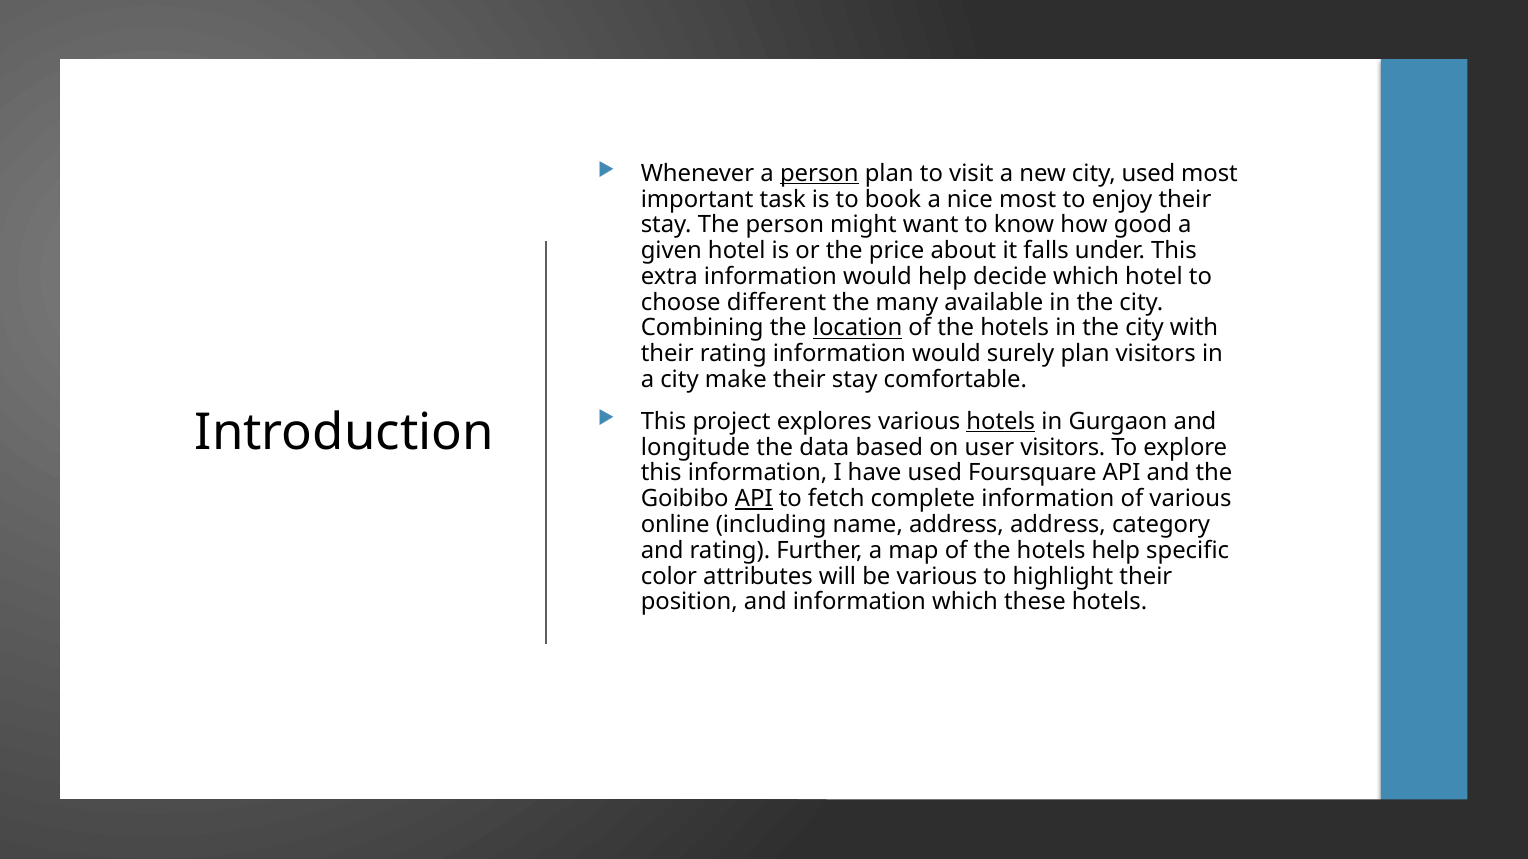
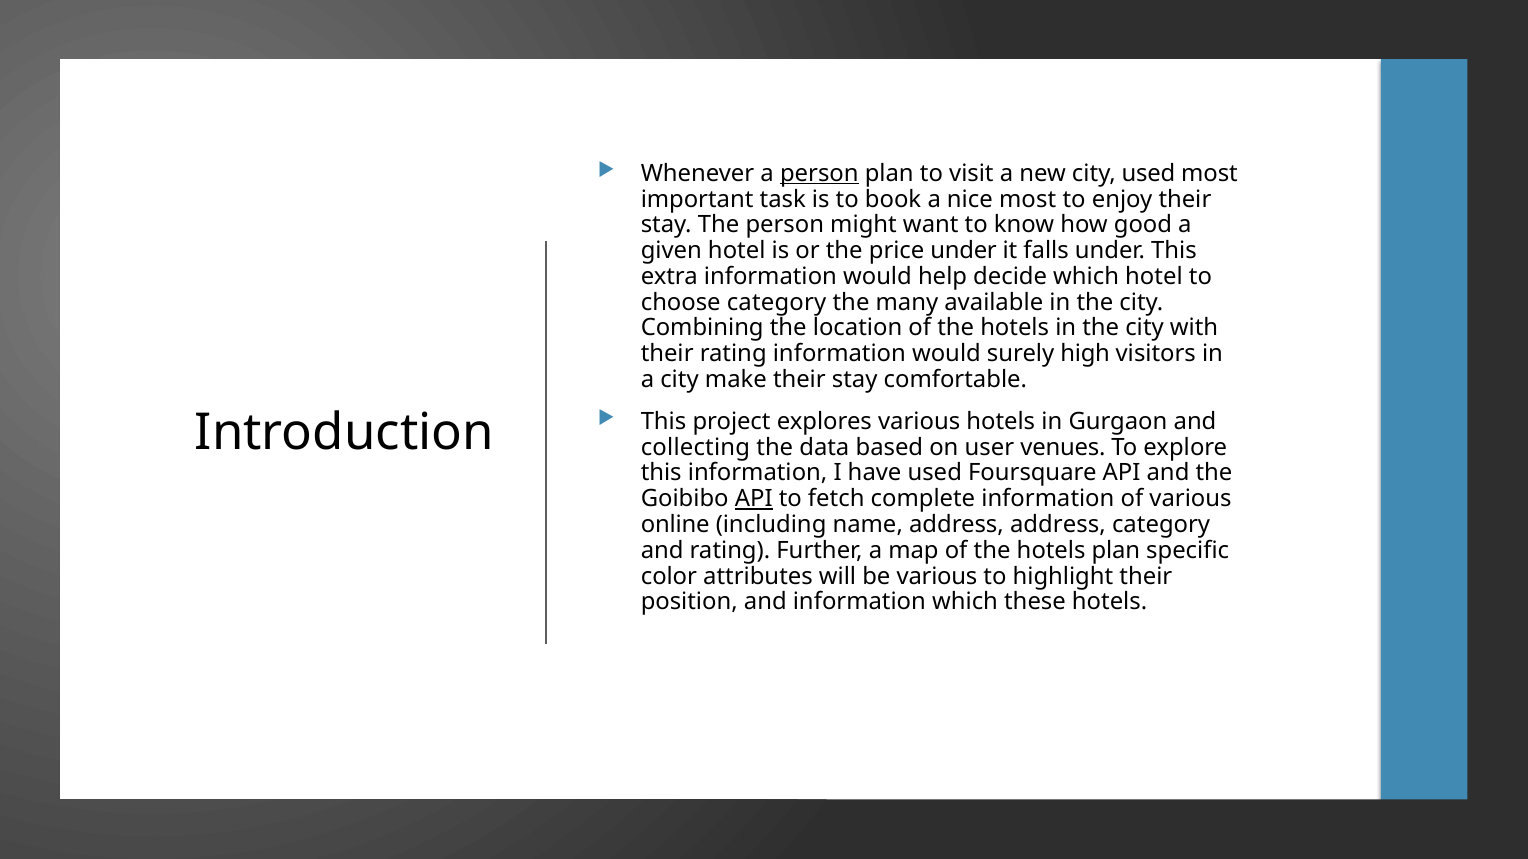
price about: about -> under
choose different: different -> category
location underline: present -> none
surely plan: plan -> high
hotels at (1001, 422) underline: present -> none
longitude: longitude -> collecting
user visitors: visitors -> venues
hotels help: help -> plan
